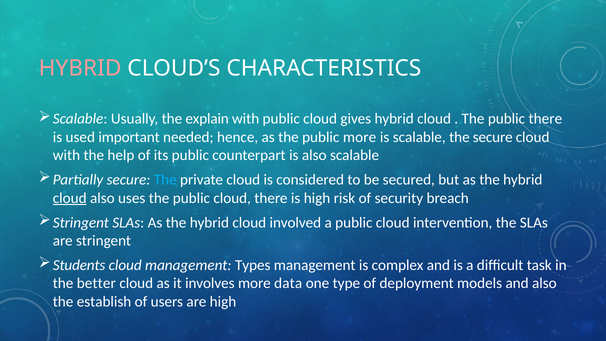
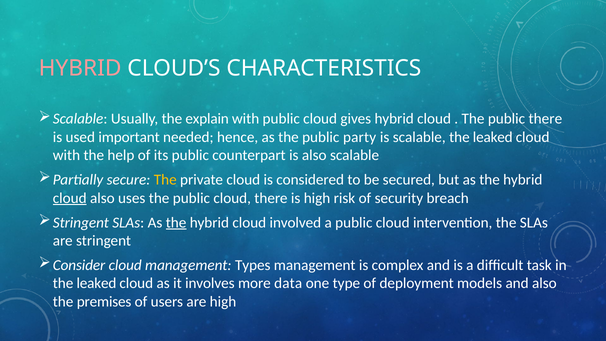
public more: more -> party
scalable the secure: secure -> leaked
The at (165, 180) colour: light blue -> yellow
the at (176, 222) underline: none -> present
Students: Students -> Consider
better at (96, 283): better -> leaked
establish: establish -> premises
